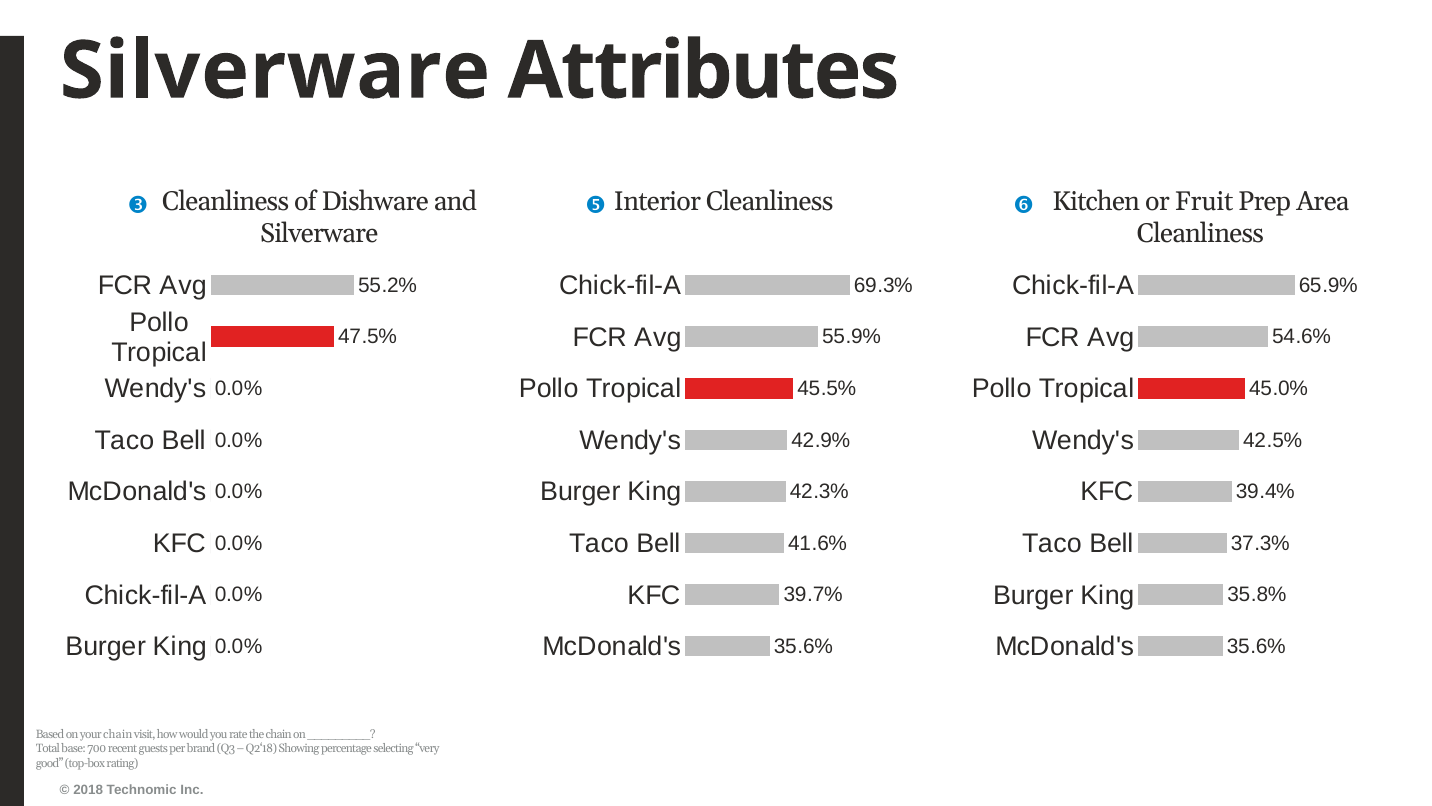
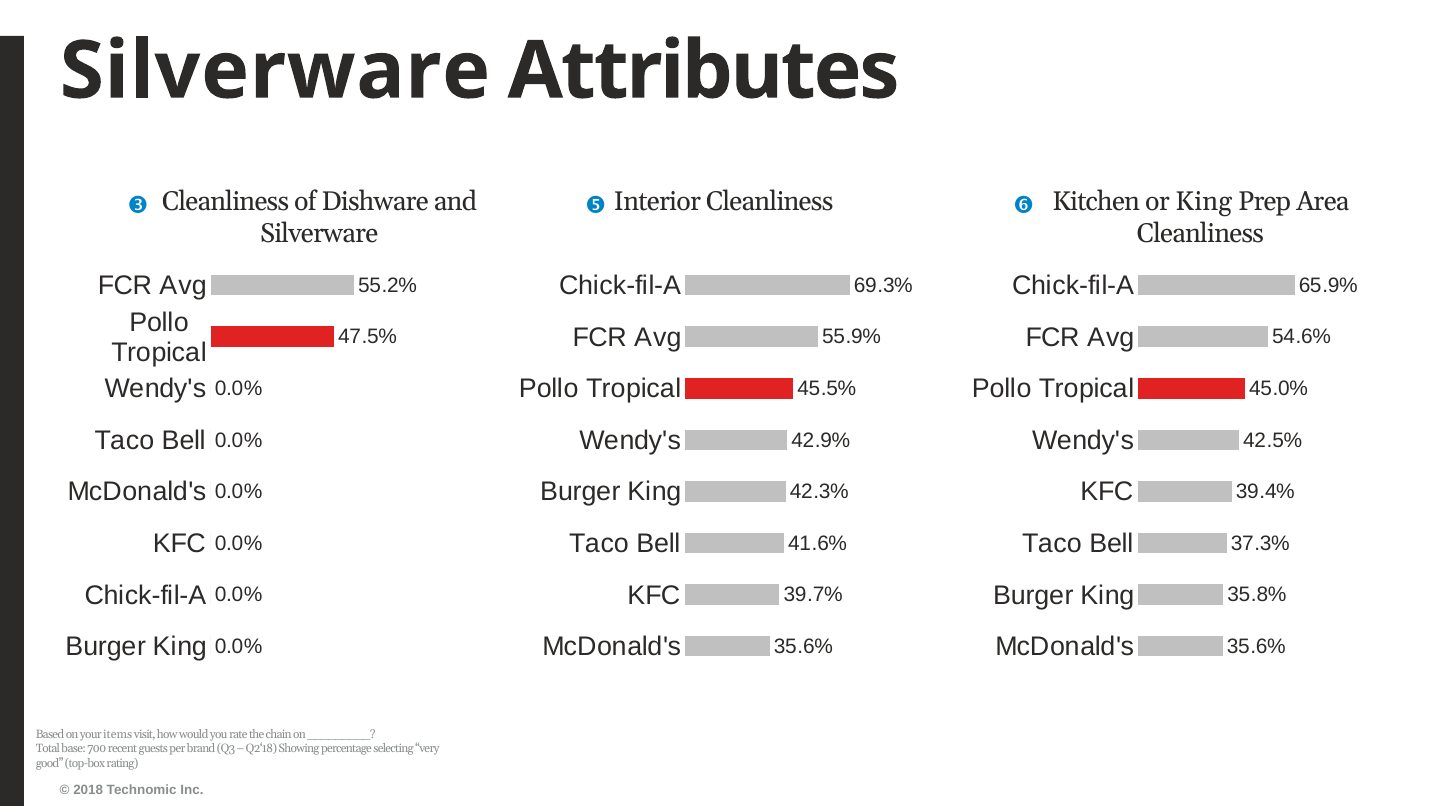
or Fruit: Fruit -> King
your chain: chain -> items
